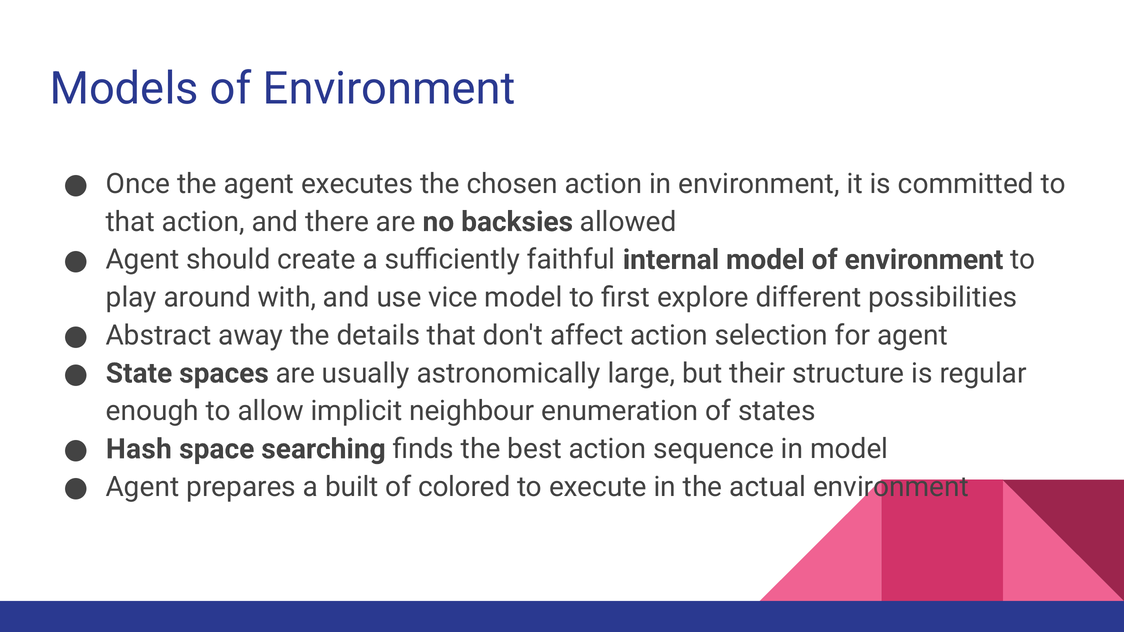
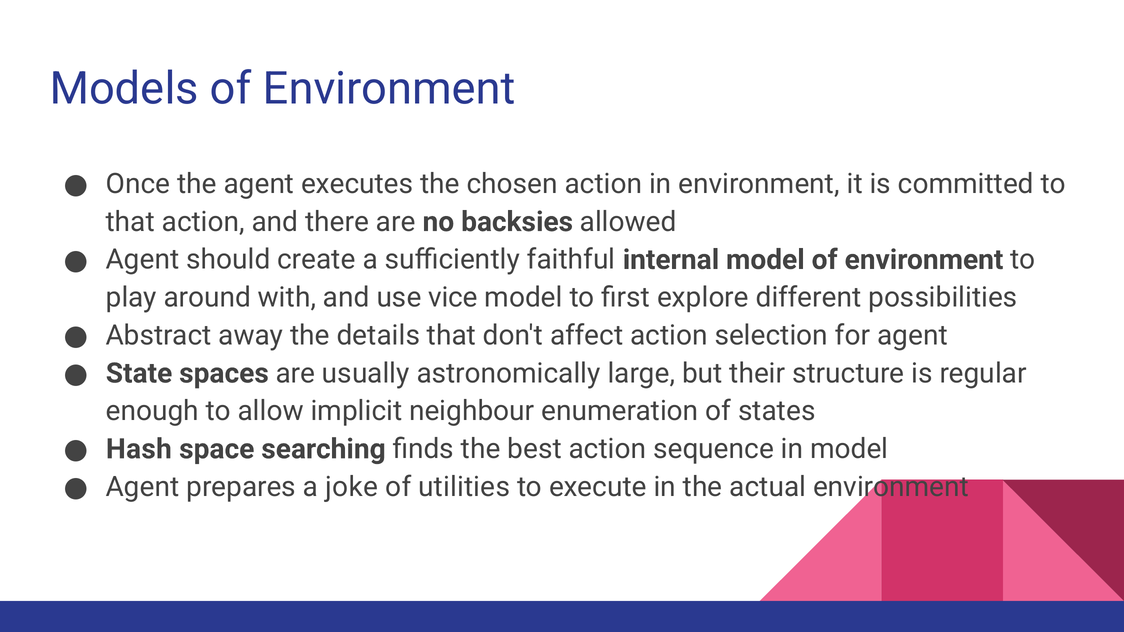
built: built -> joke
colored: colored -> utilities
